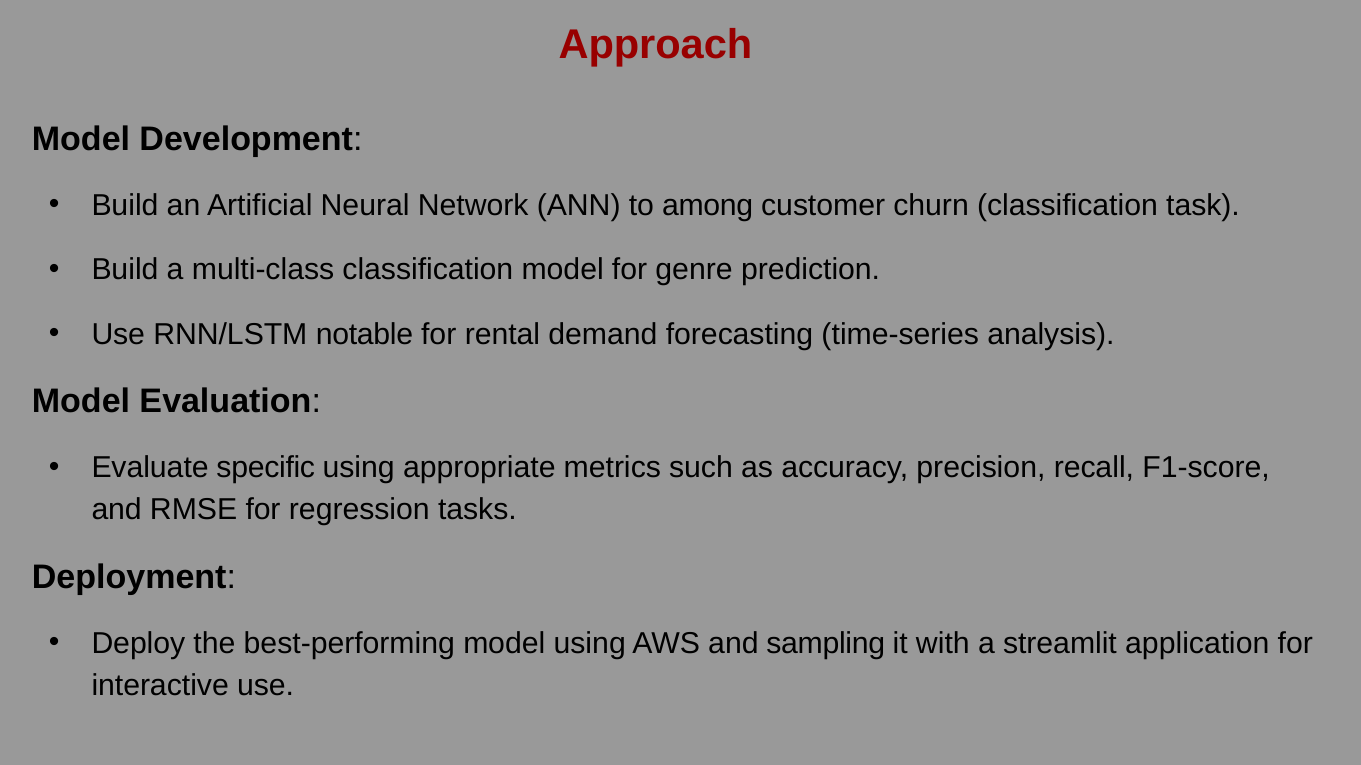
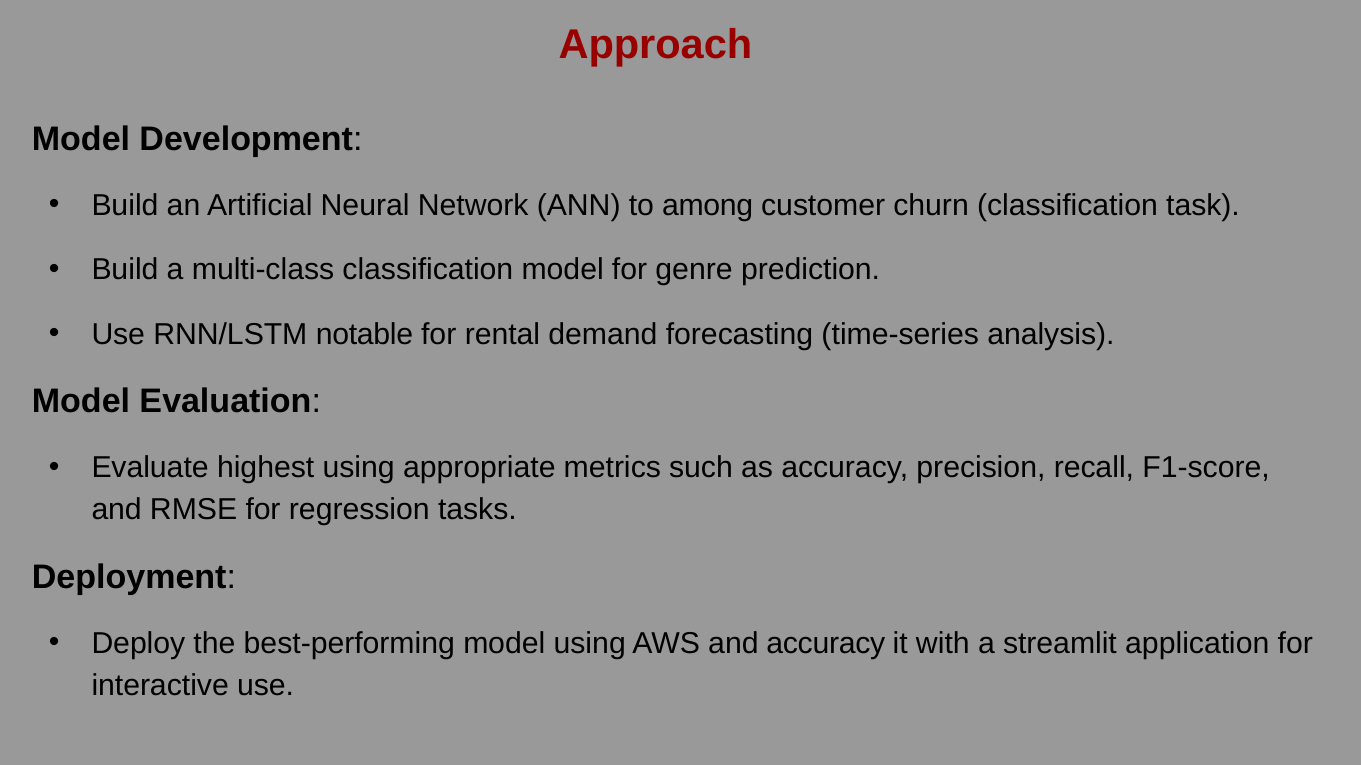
specific: specific -> highest
and sampling: sampling -> accuracy
